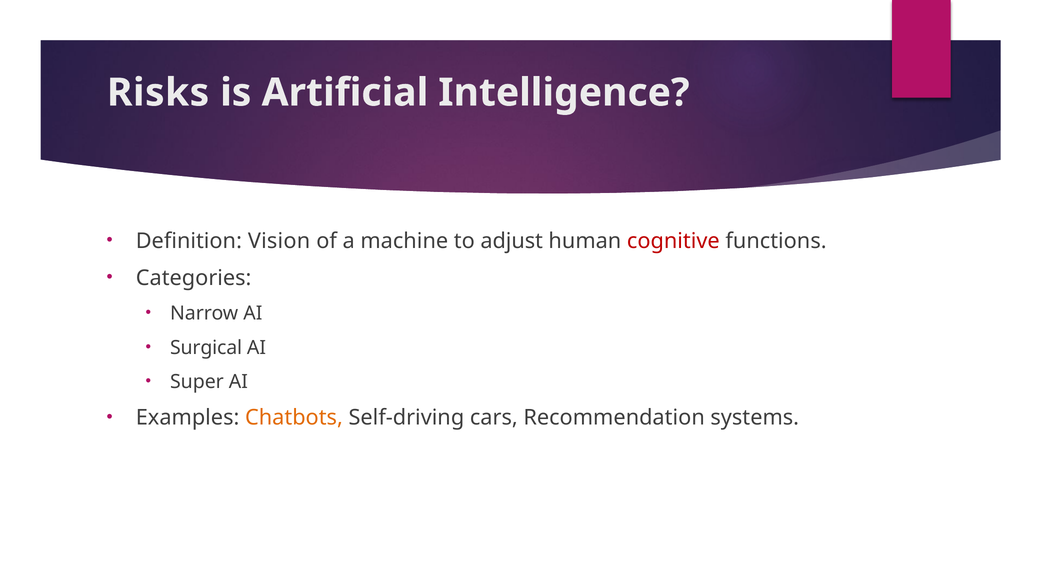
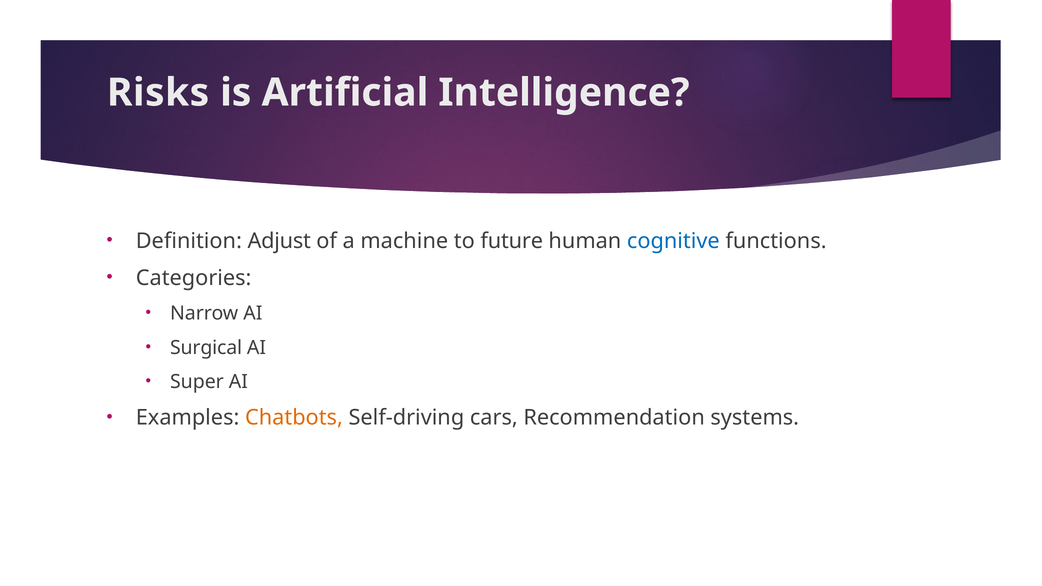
Vision: Vision -> Adjust
adjust: adjust -> future
cognitive colour: red -> blue
